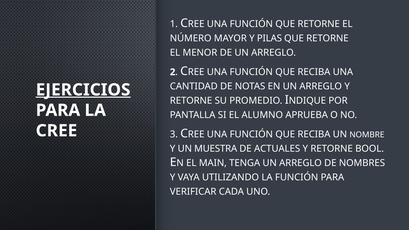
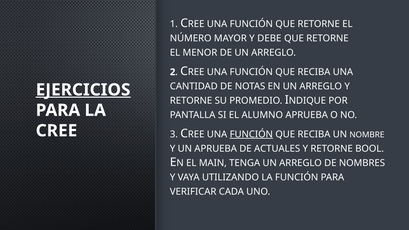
PILAS: PILAS -> DEBE
FUNCIÓN at (251, 134) underline: none -> present
UN MUESTRA: MUESTRA -> APRUEBA
